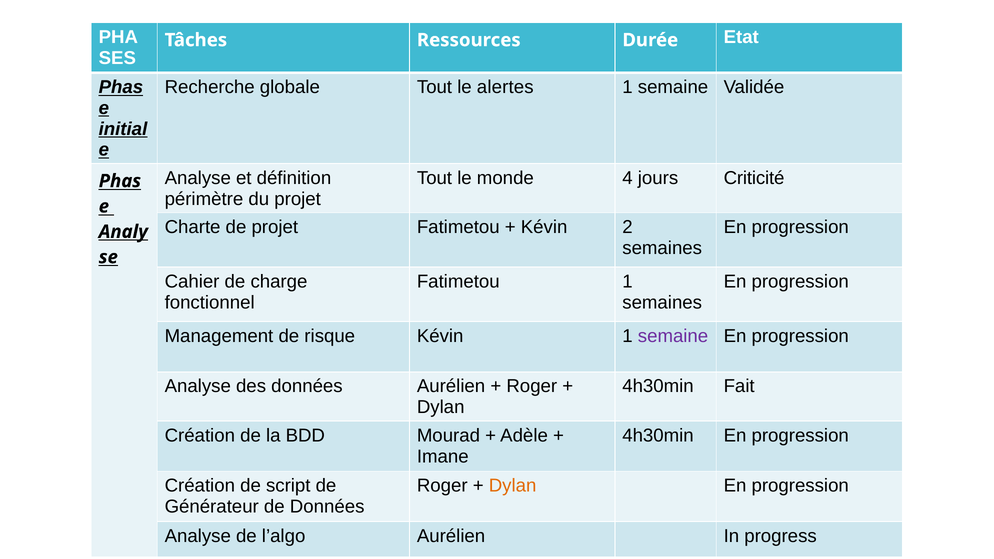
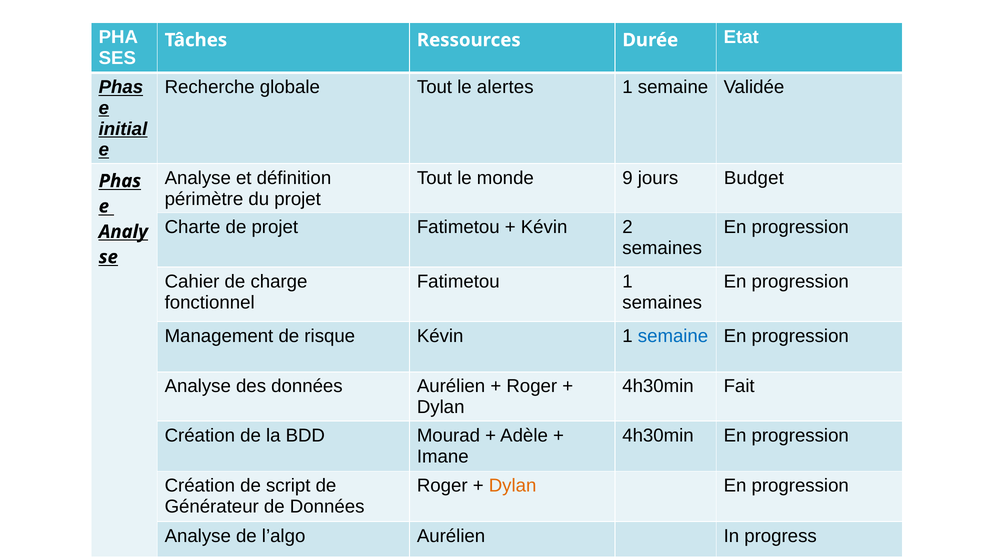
4: 4 -> 9
Criticité: Criticité -> Budget
semaine at (673, 336) colour: purple -> blue
